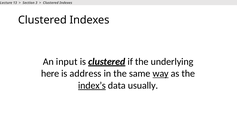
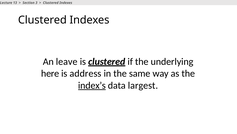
input: input -> leave
way underline: present -> none
usually: usually -> largest
